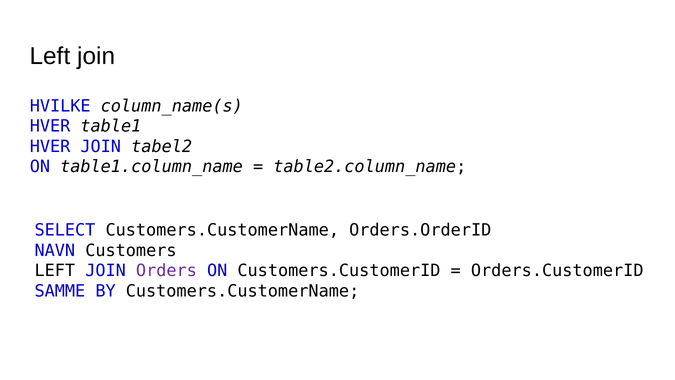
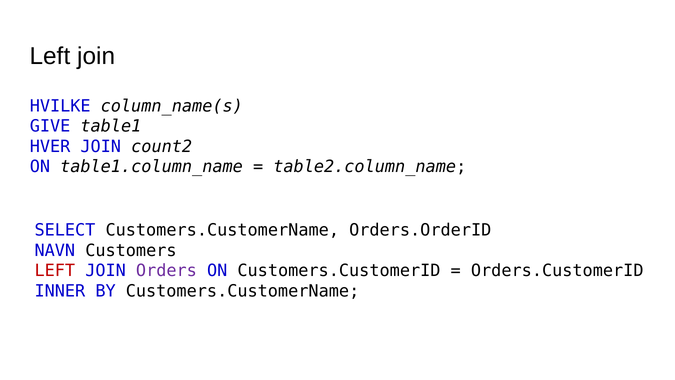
HVER at (50, 126): HVER -> GIVE
tabel2: tabel2 -> count2
LEFT at (55, 271) colour: black -> red
SAMME: SAMME -> INNER
